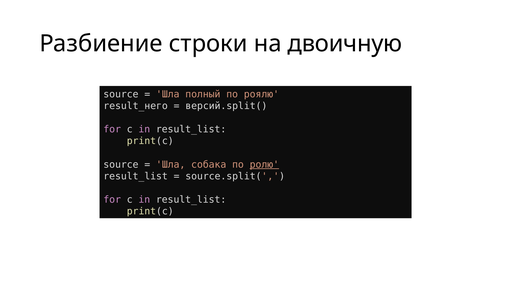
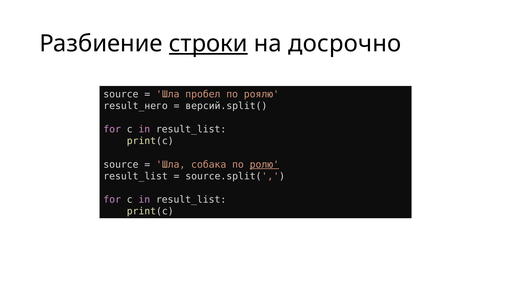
строки underline: none -> present
двоичную: двоичную -> досрочно
полный: полный -> пробел
